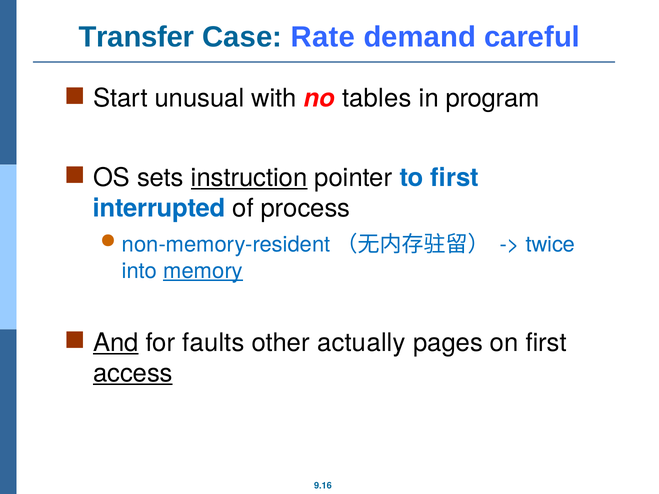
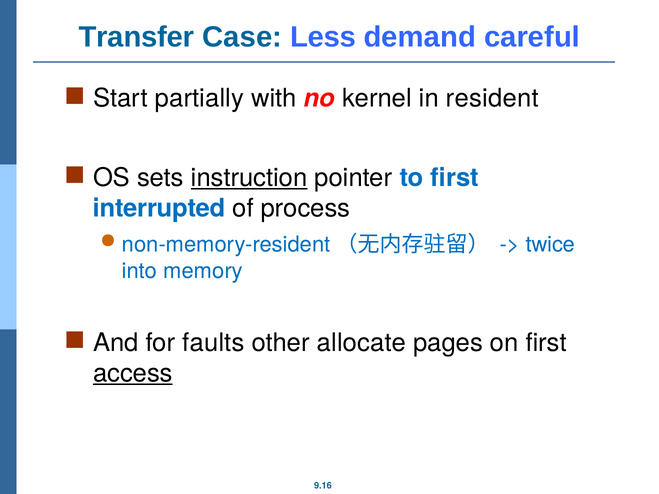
Rate: Rate -> Less
unusual: unusual -> partially
tables: tables -> kernel
program: program -> resident
memory underline: present -> none
And underline: present -> none
actually: actually -> allocate
